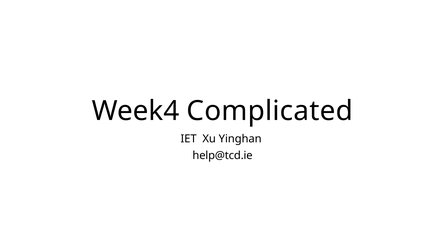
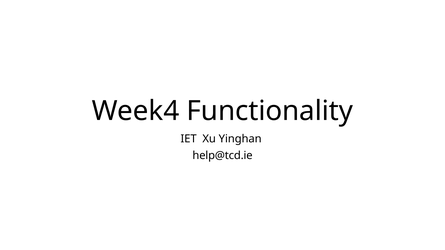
Complicated: Complicated -> Functionality
